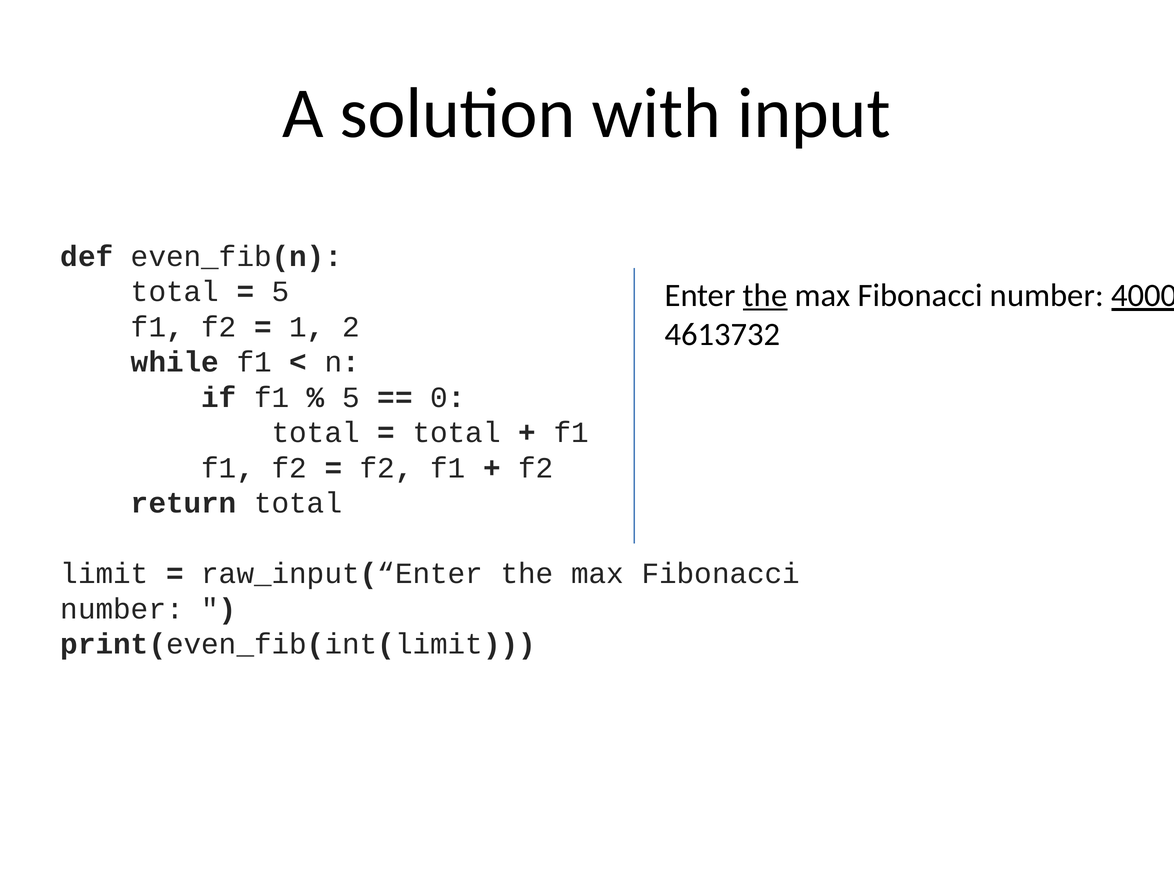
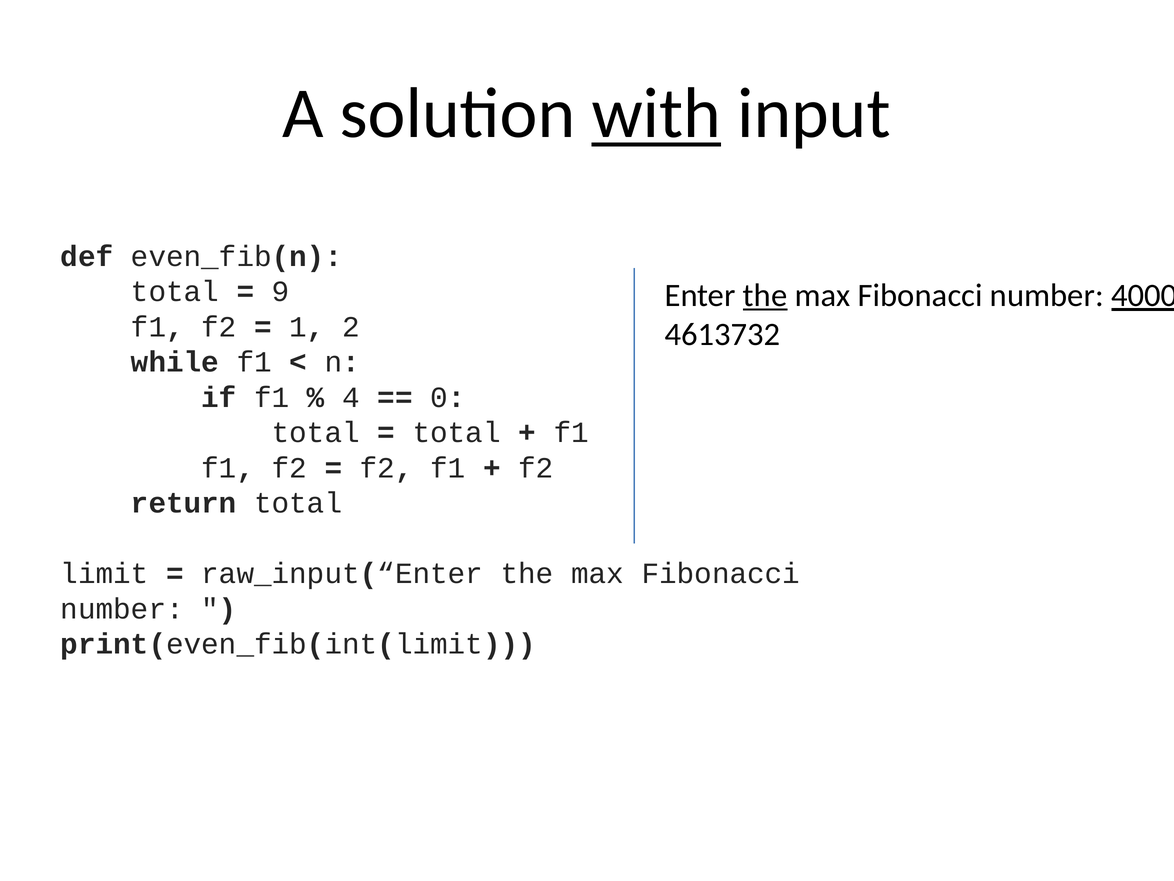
with underline: none -> present
5 at (281, 291): 5 -> 9
5 at (351, 397): 5 -> 4
